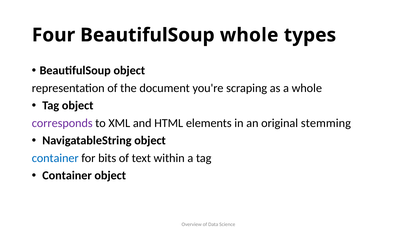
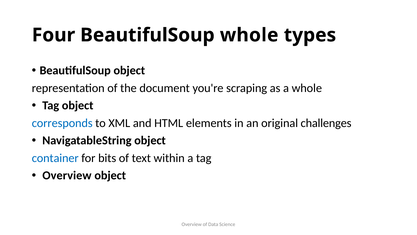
corresponds colour: purple -> blue
stemming: stemming -> challenges
Container at (67, 175): Container -> Overview
